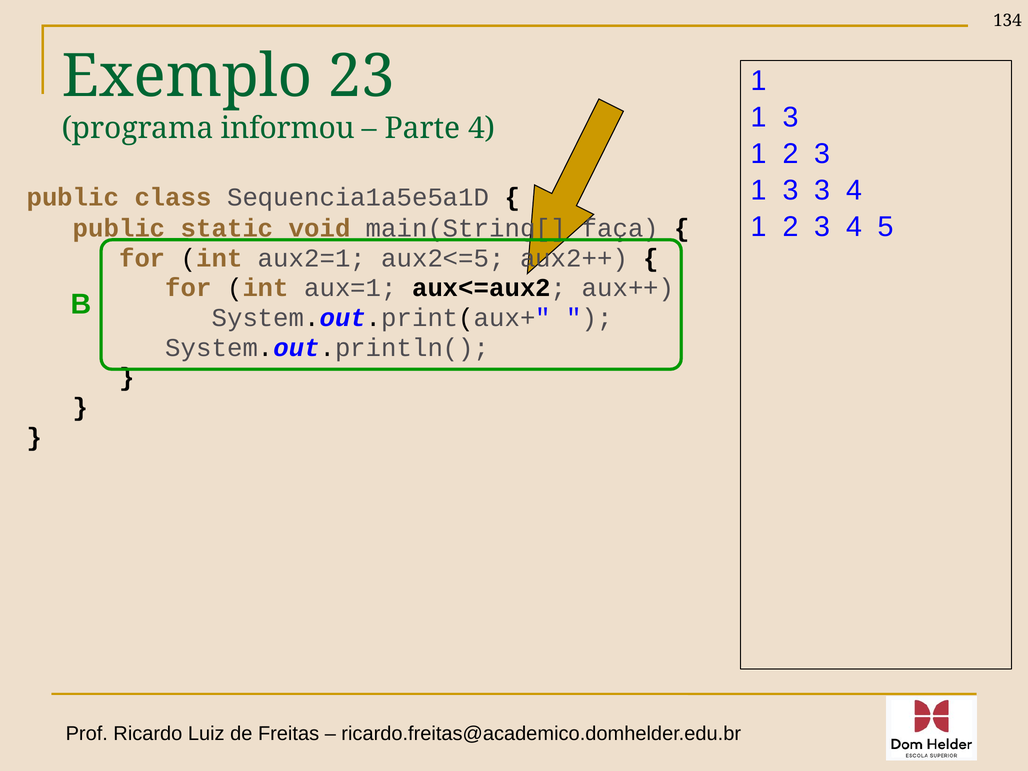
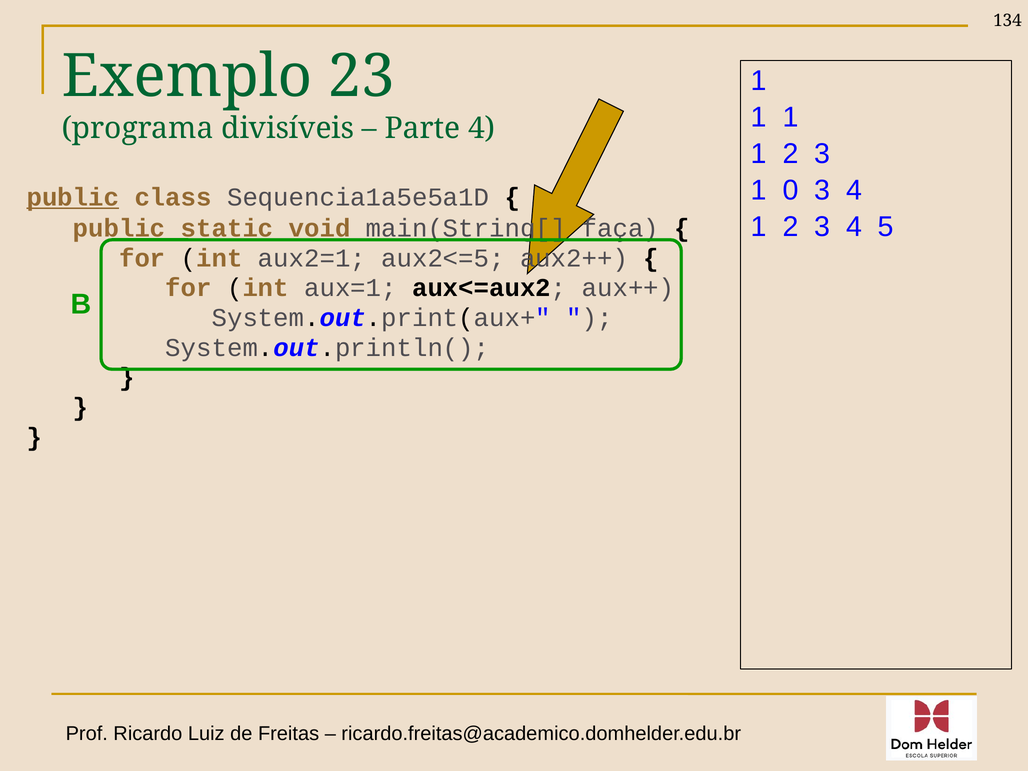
3 at (791, 117): 3 -> 1
informou: informou -> divisíveis
3 at (791, 190): 3 -> 0
public at (73, 197) underline: none -> present
